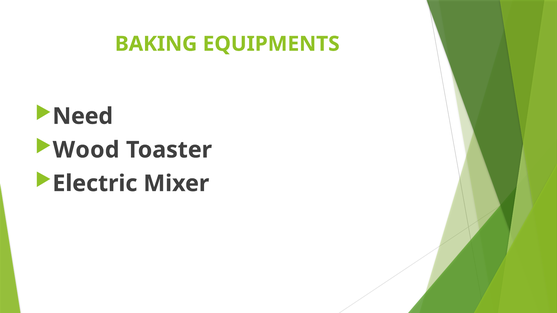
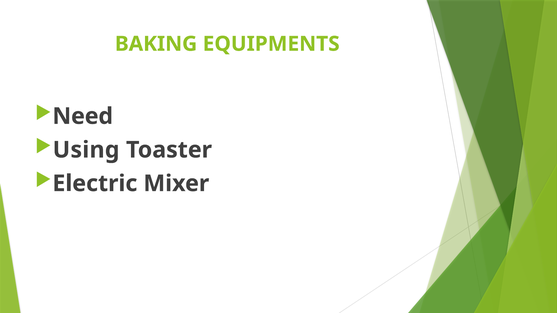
Wood: Wood -> Using
